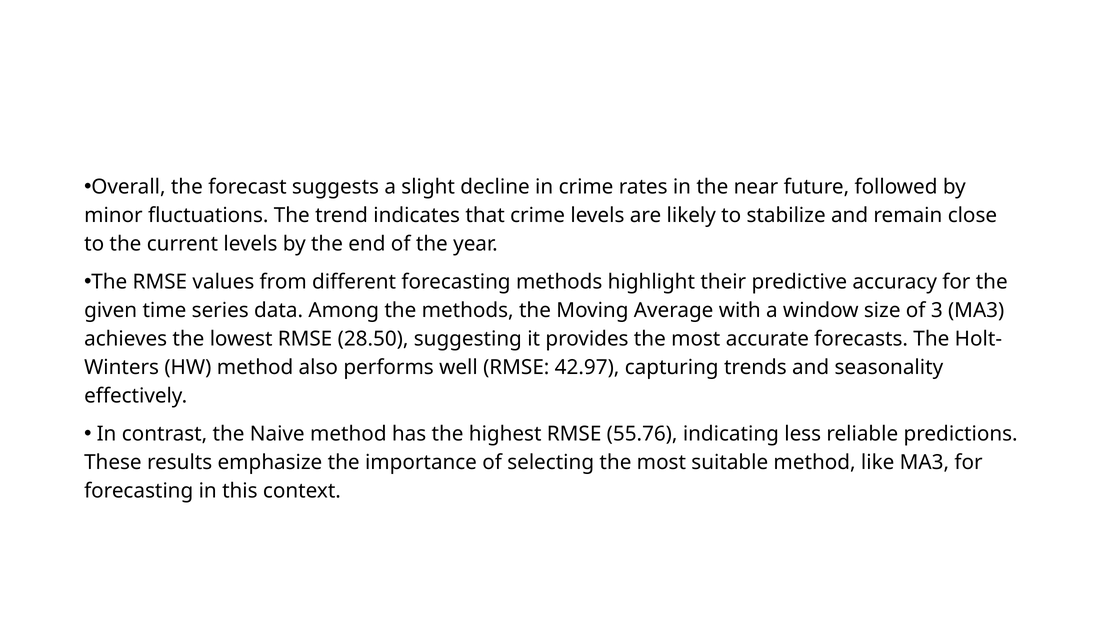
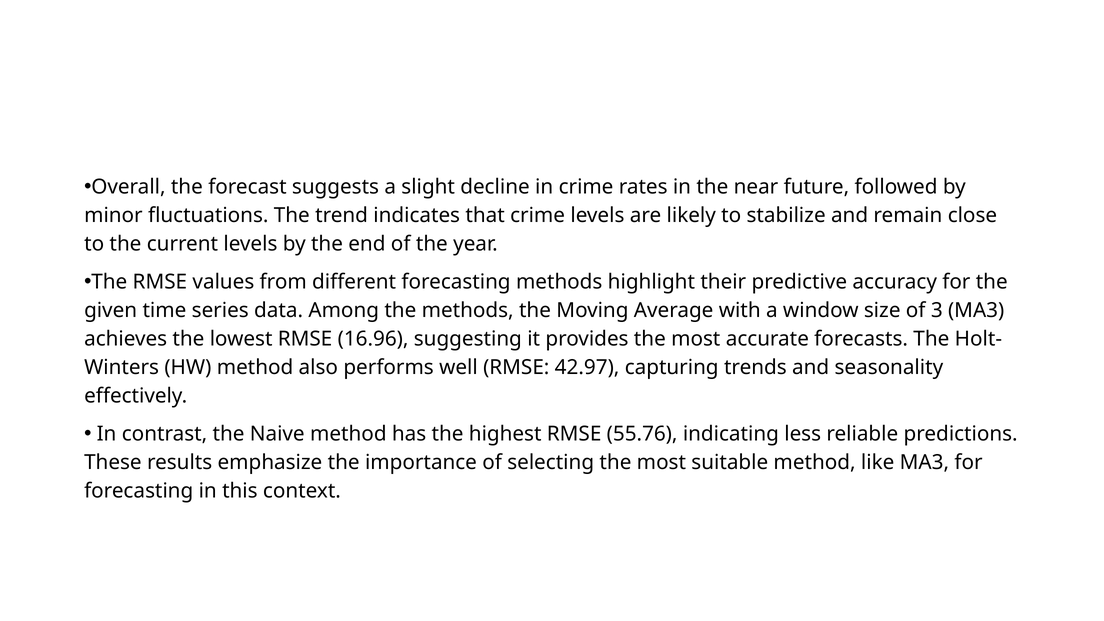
28.50: 28.50 -> 16.96
